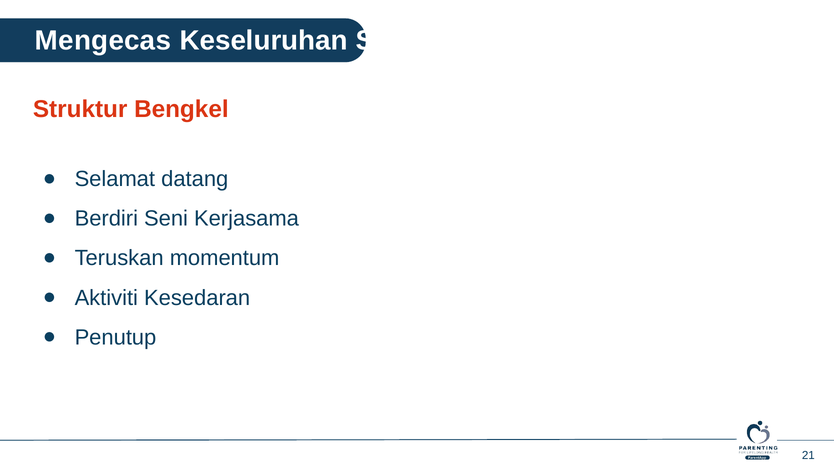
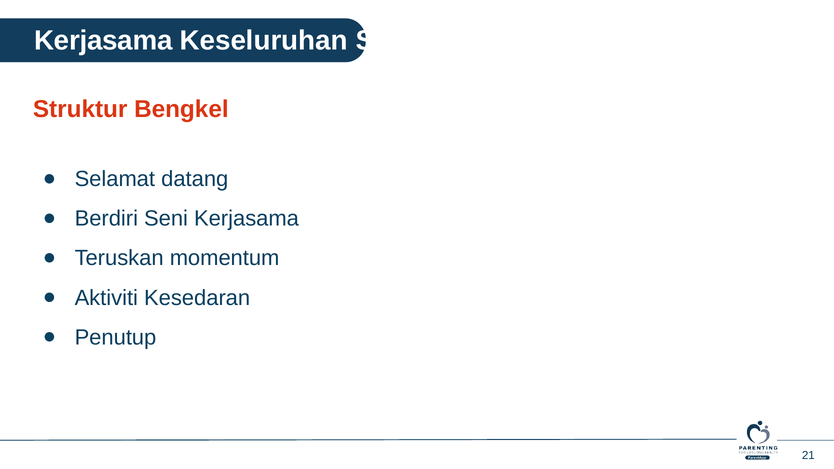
Mengecas at (103, 41): Mengecas -> Kerjasama
